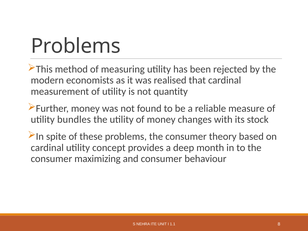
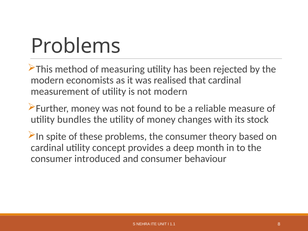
not quantity: quantity -> modern
maximizing: maximizing -> introduced
